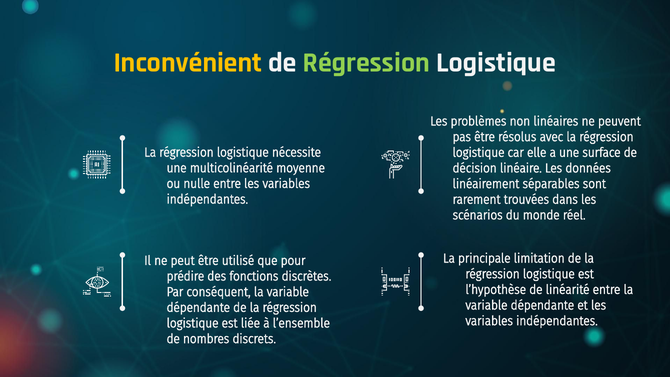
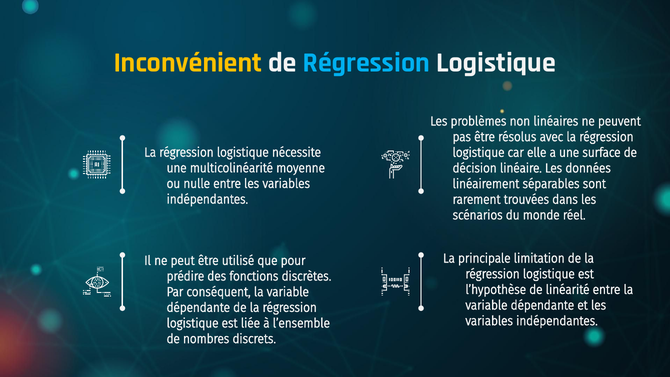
Régression at (366, 63) colour: light green -> light blue
